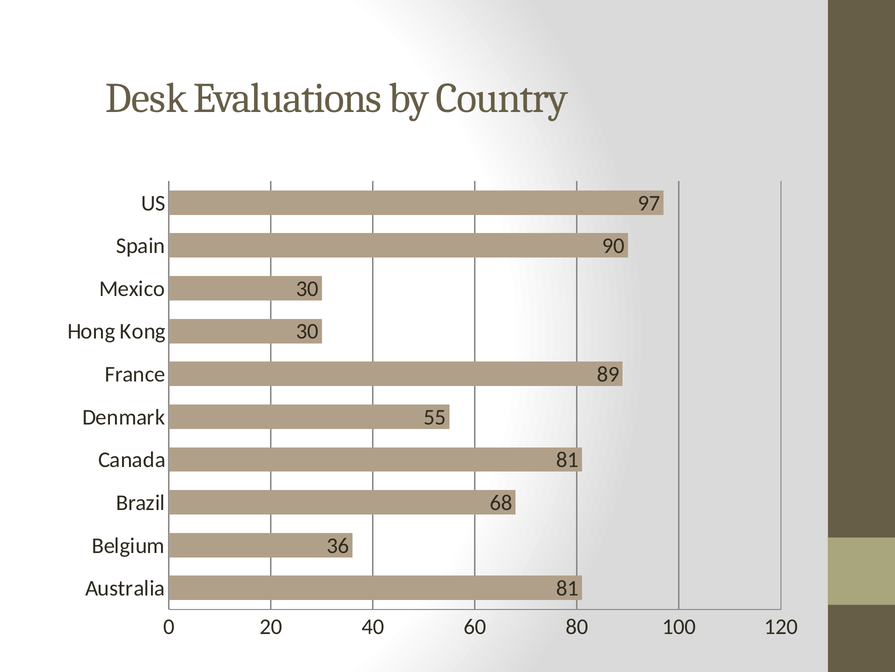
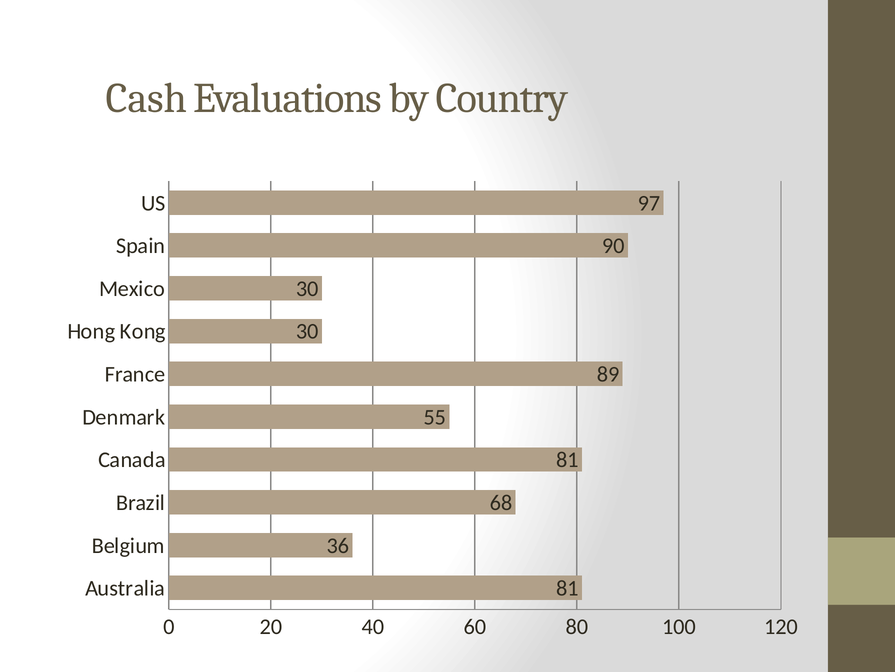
Desk: Desk -> Cash
